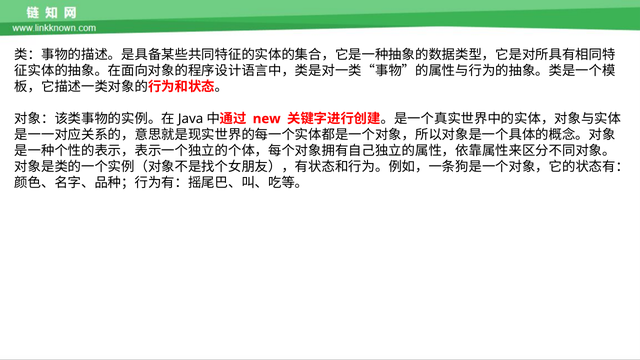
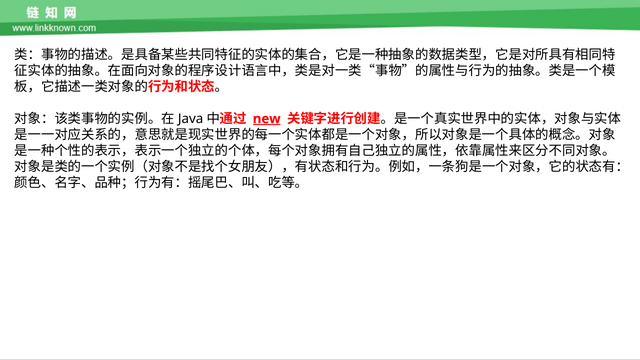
new underline: none -> present
